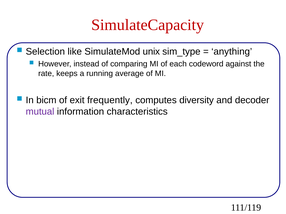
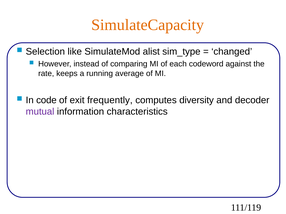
SimulateCapacity colour: red -> orange
unix: unix -> alist
anything: anything -> changed
bicm: bicm -> code
